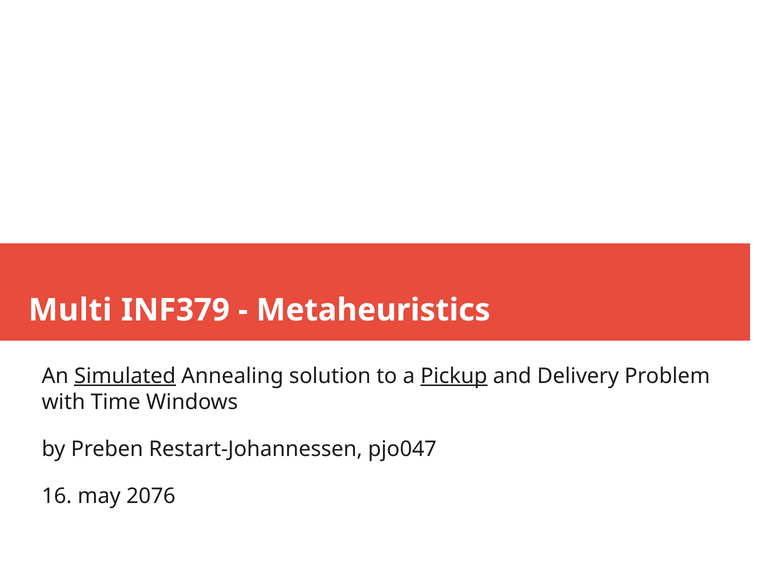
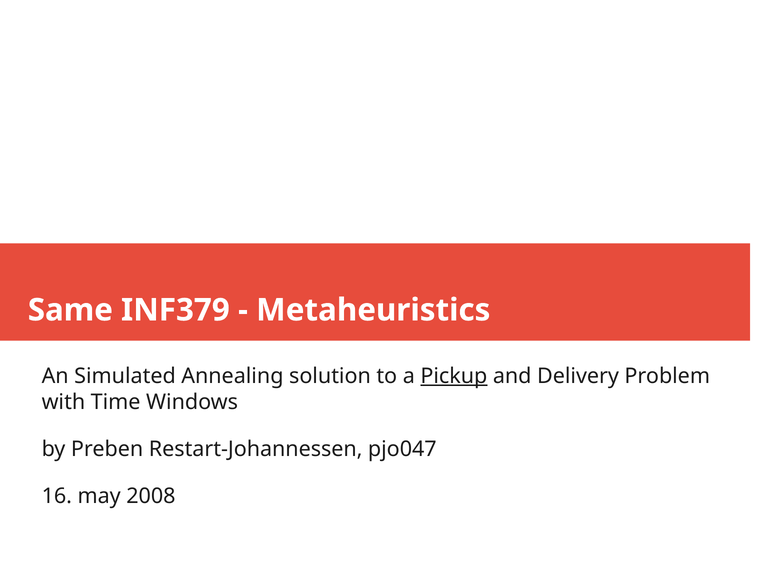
Multi: Multi -> Same
Simulated underline: present -> none
2076: 2076 -> 2008
